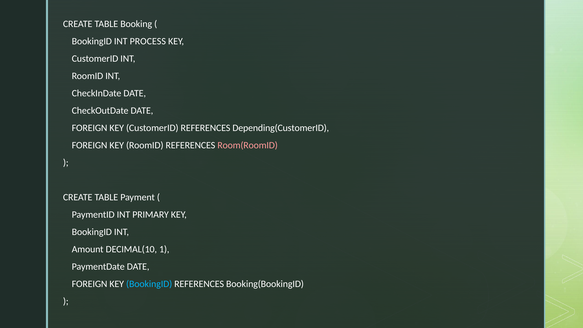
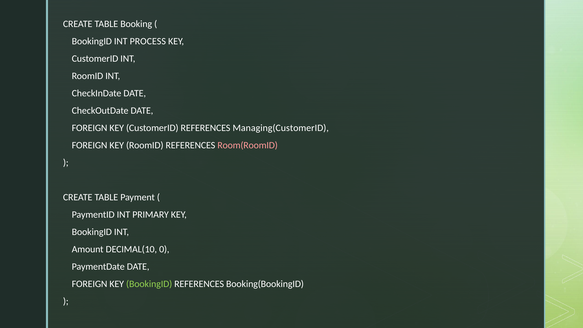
Depending(CustomerID: Depending(CustomerID -> Managing(CustomerID
1: 1 -> 0
BookingID at (149, 284) colour: light blue -> light green
